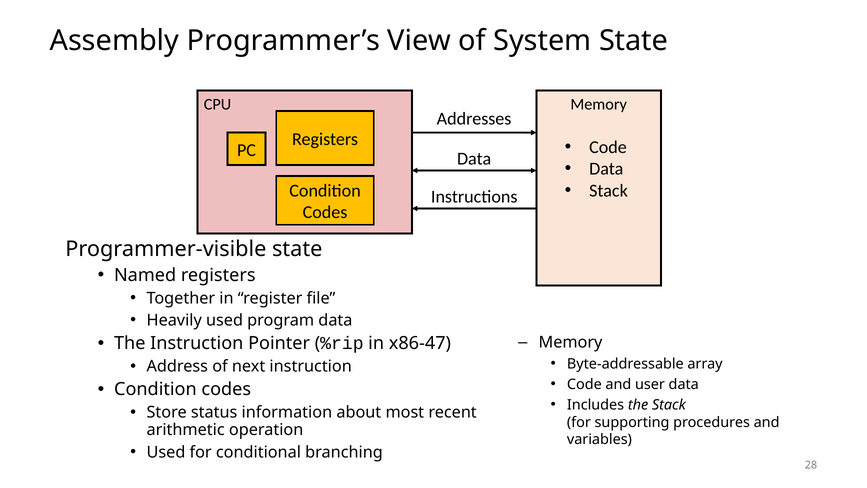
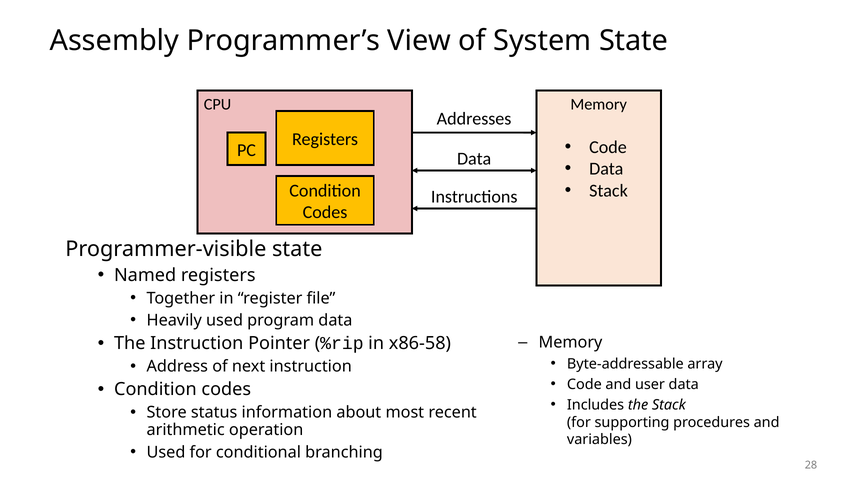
x86-47: x86-47 -> x86-58
